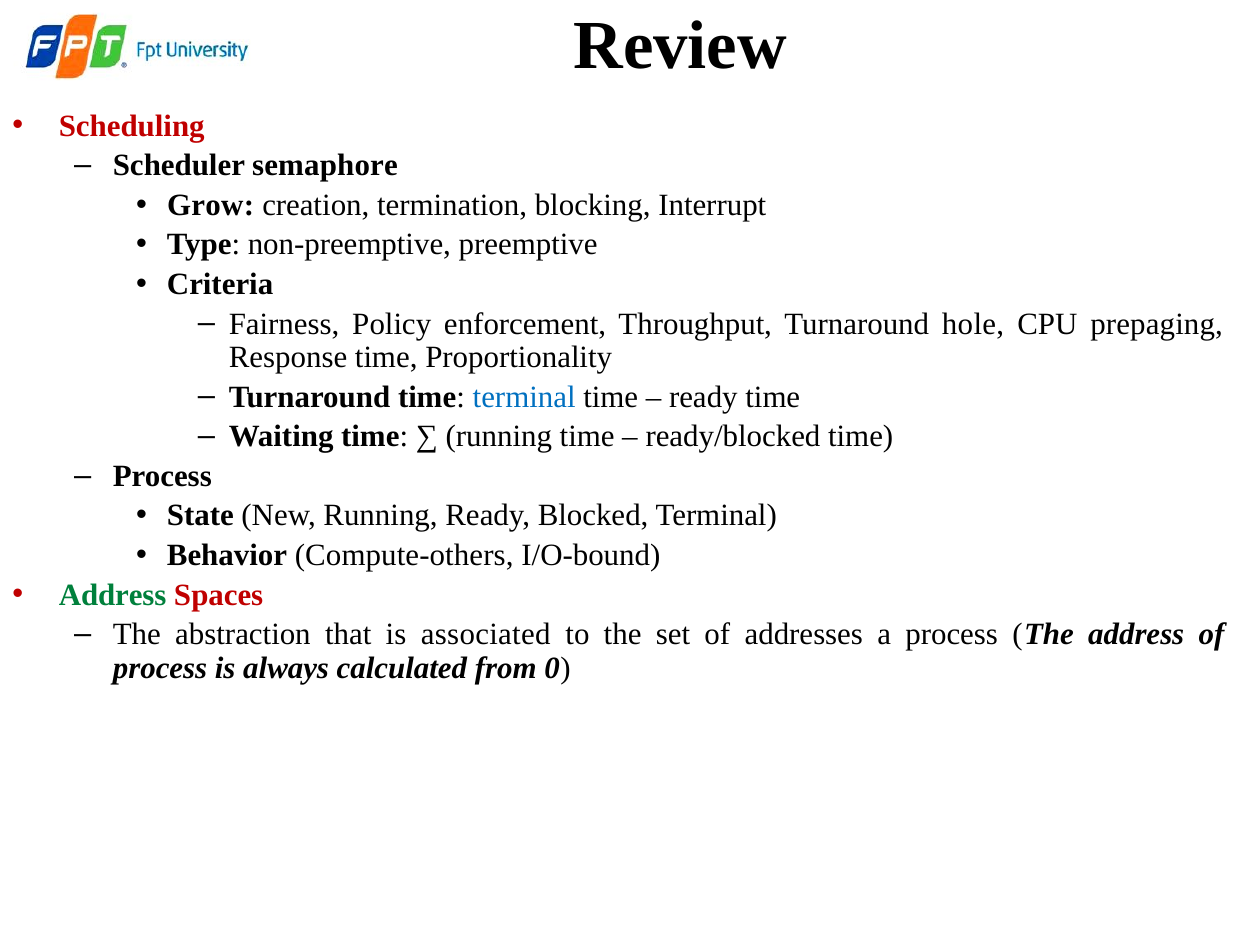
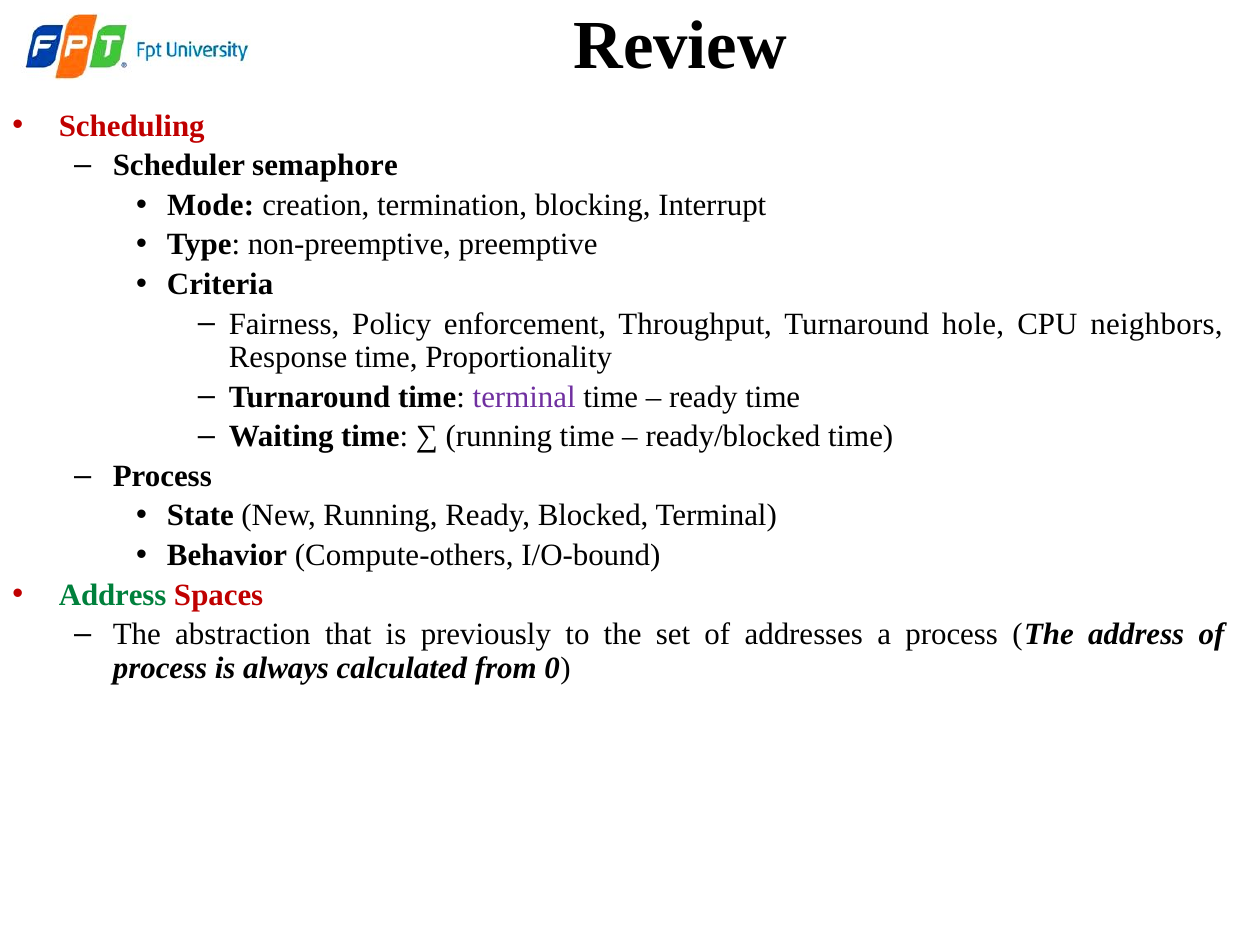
Grow: Grow -> Mode
prepaging: prepaging -> neighbors
terminal at (524, 397) colour: blue -> purple
associated: associated -> previously
